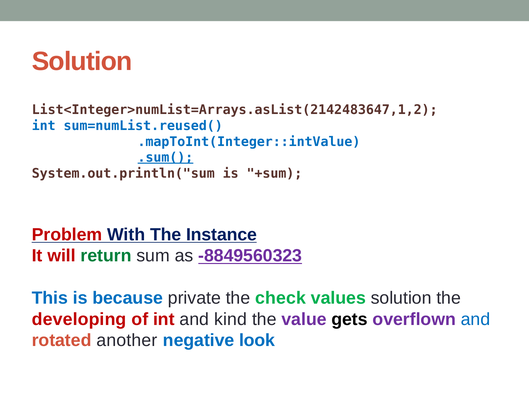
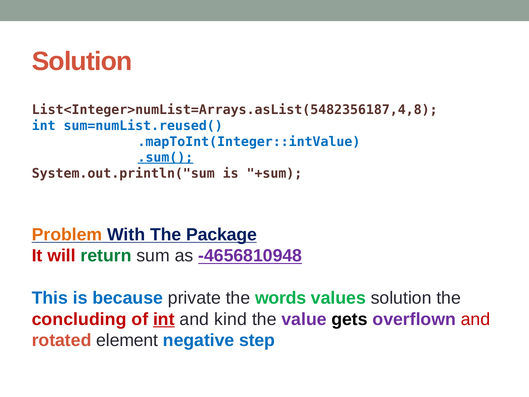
List<Integer>numList=Arrays.asList(2142483647,1,2: List<Integer>numList=Arrays.asList(2142483647,1,2 -> List<Integer>numList=Arrays.asList(5482356187,4,8
Problem colour: red -> orange
Instance: Instance -> Package
-8849560323: -8849560323 -> -4656810948
check: check -> words
developing: developing -> concluding
int at (164, 319) underline: none -> present
and at (475, 319) colour: blue -> red
another: another -> element
look: look -> step
